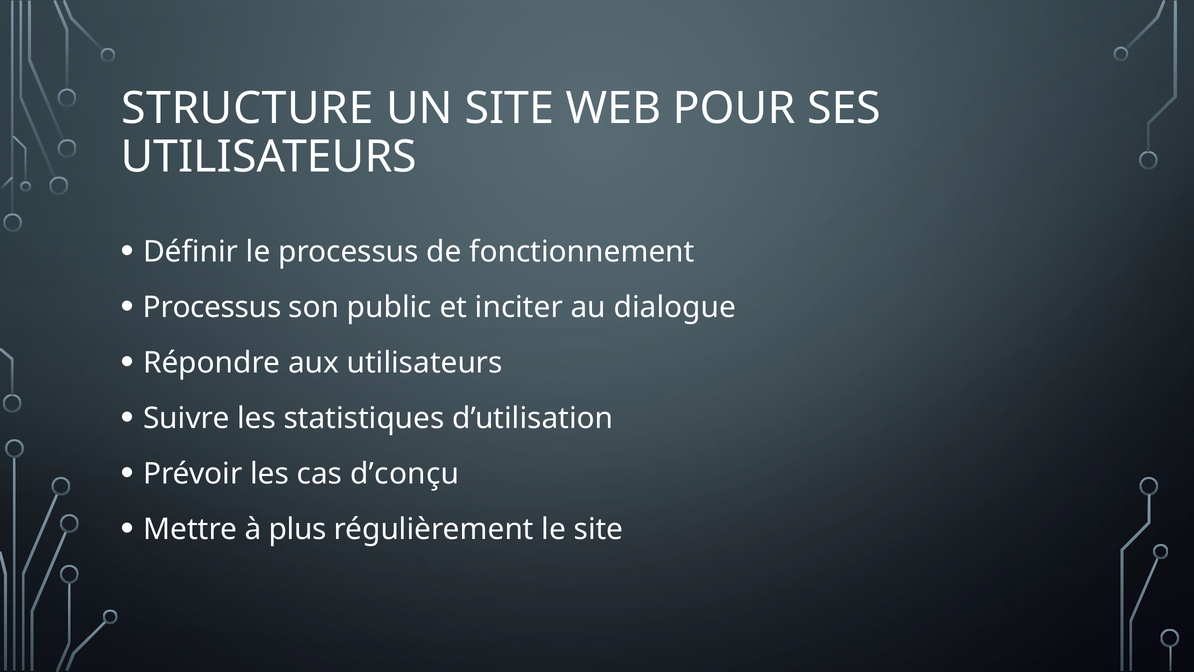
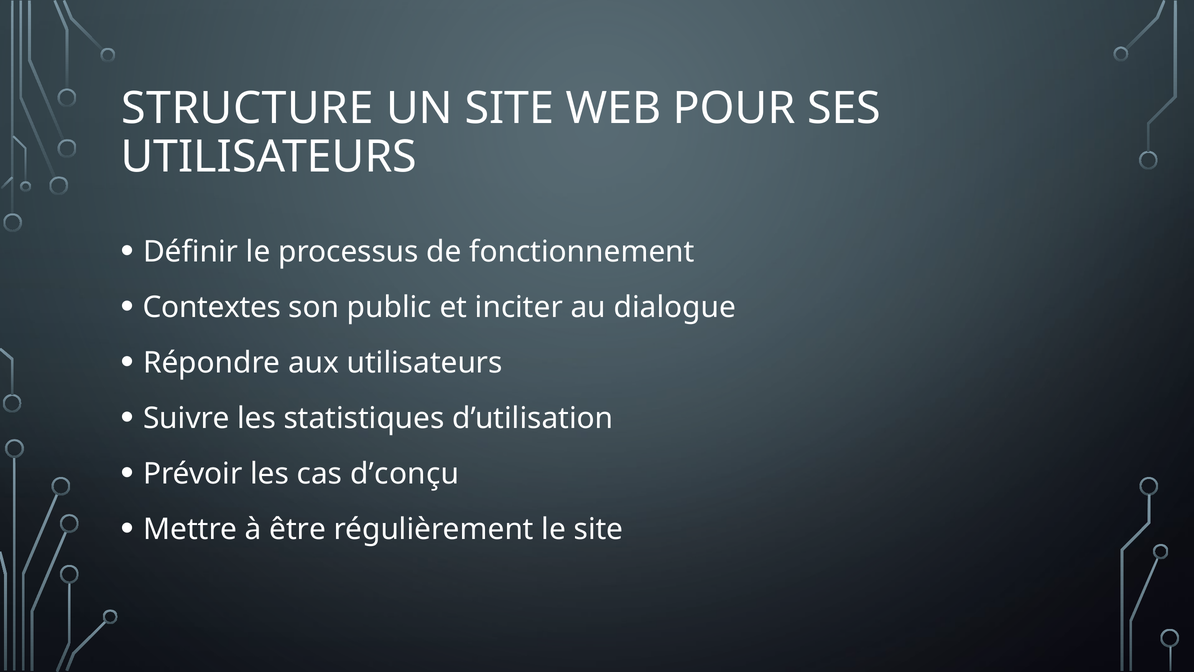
Processus at (212, 307): Processus -> Contextes
plus: plus -> être
